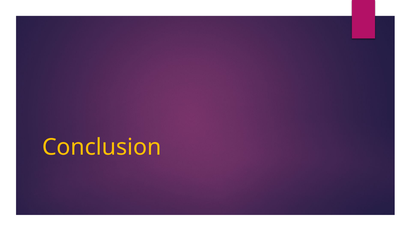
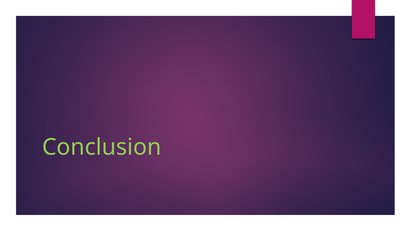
Conclusion colour: yellow -> light green
